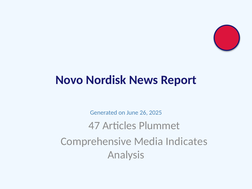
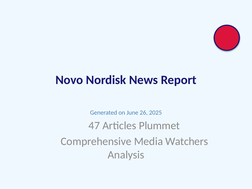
Indicates: Indicates -> Watchers
